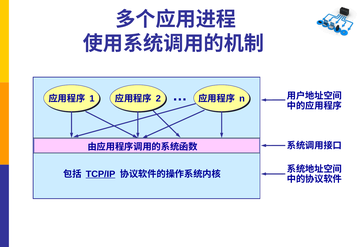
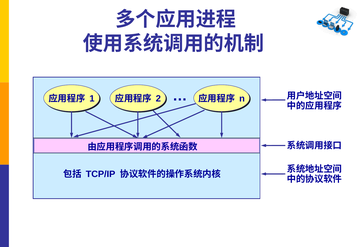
TCP/IP underline: present -> none
